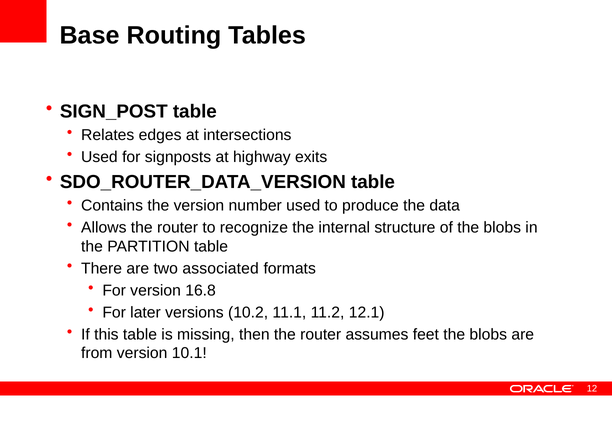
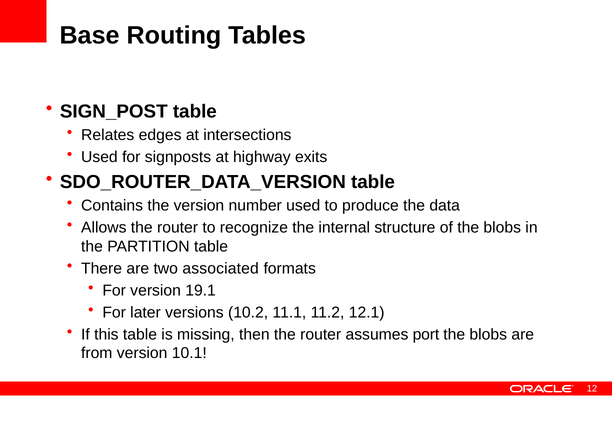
16.8: 16.8 -> 19.1
feet: feet -> port
